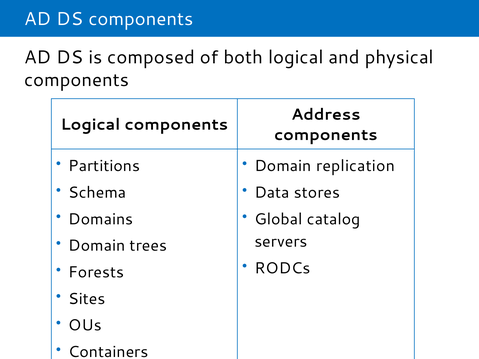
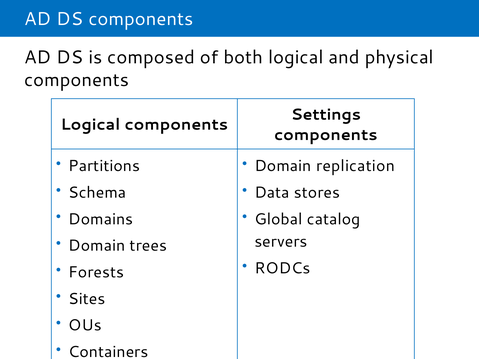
Address: Address -> Settings
